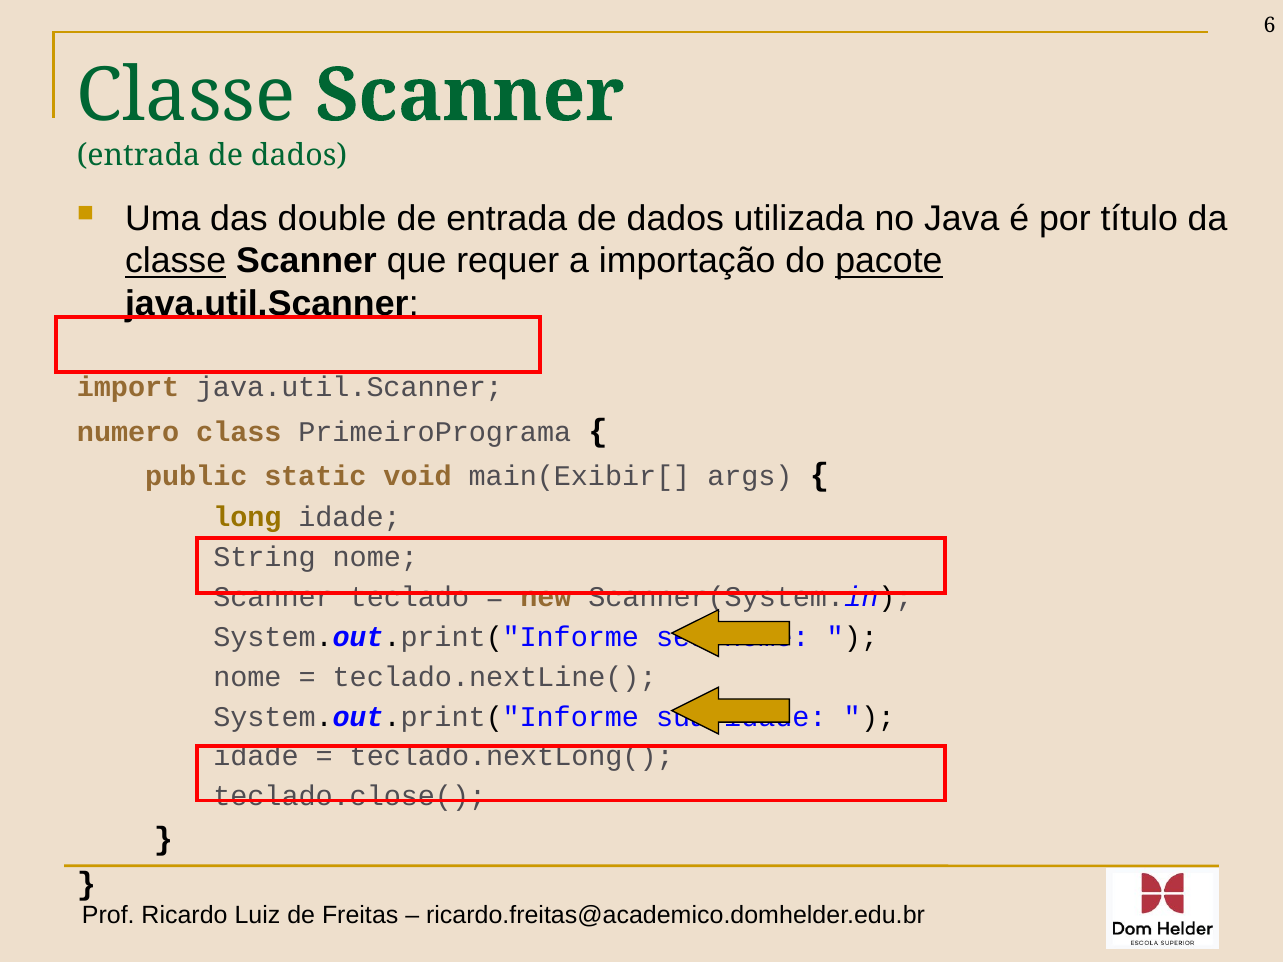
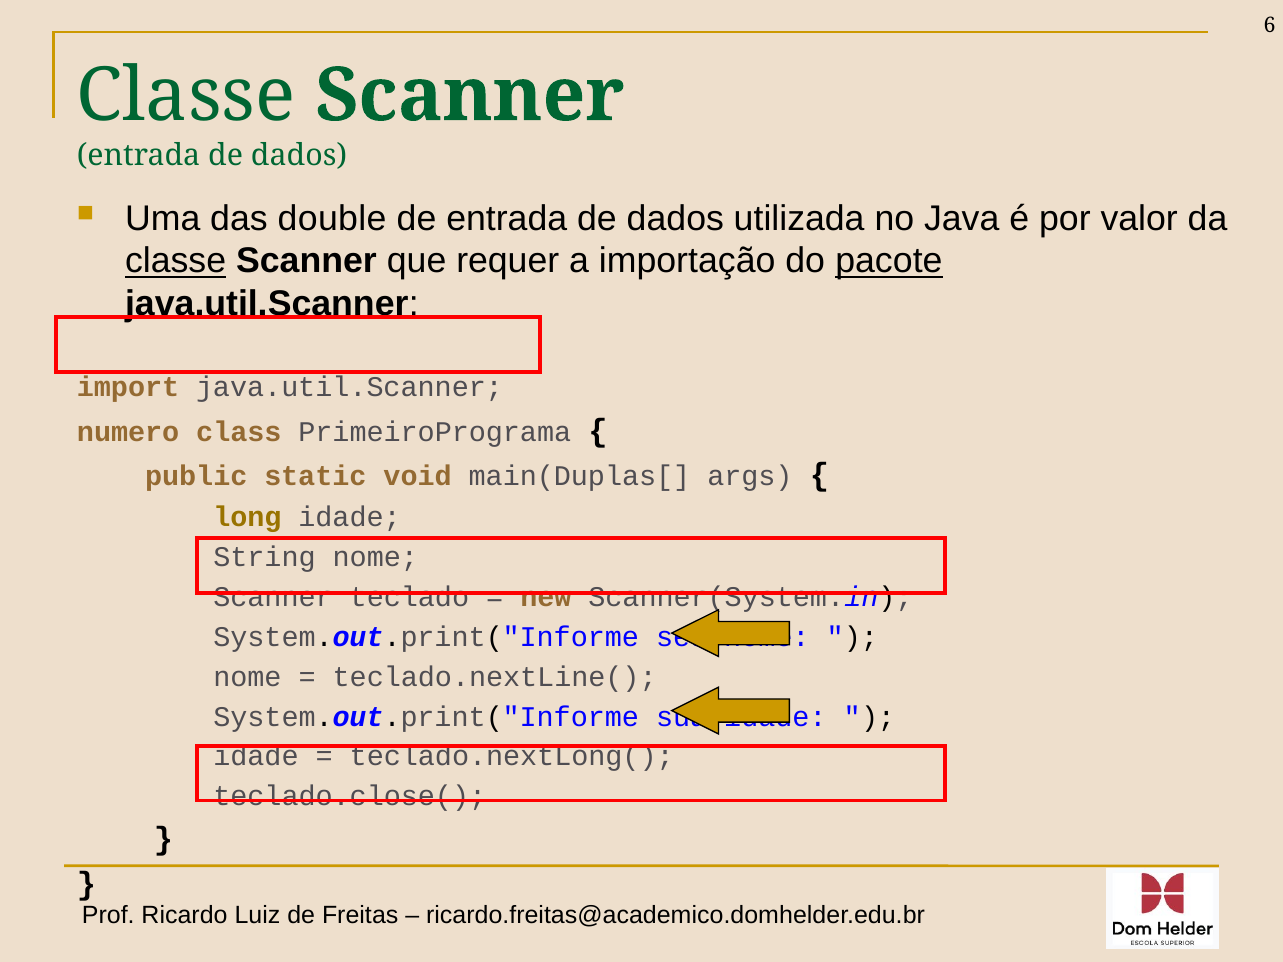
título: título -> valor
main(Exibir[: main(Exibir[ -> main(Duplas[
